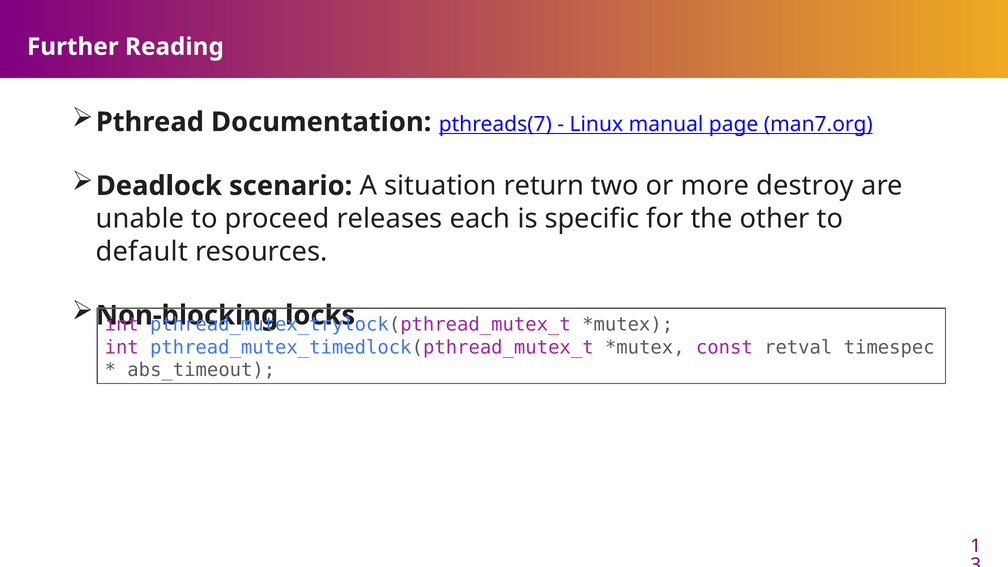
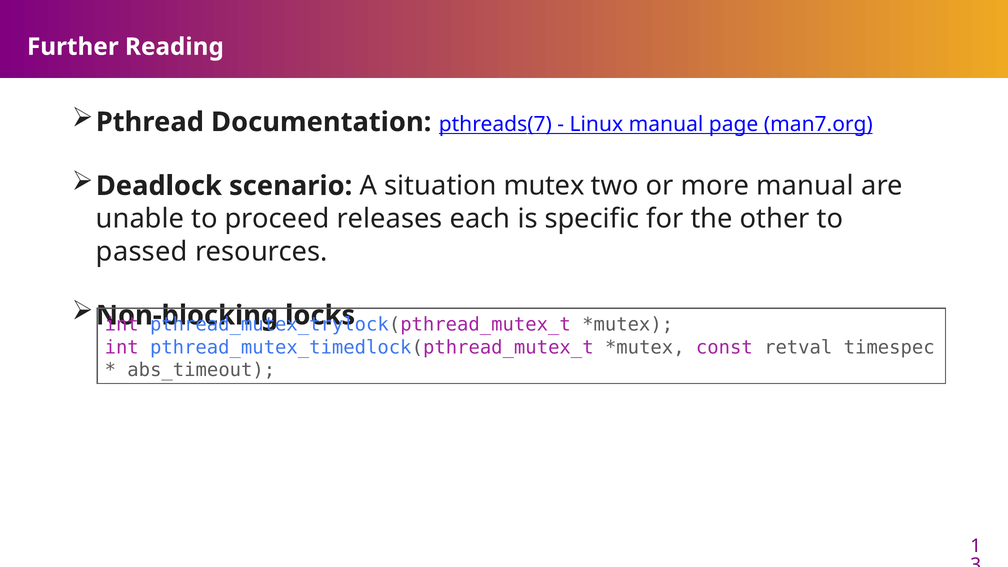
return: return -> mutex
more destroy: destroy -> manual
default: default -> passed
